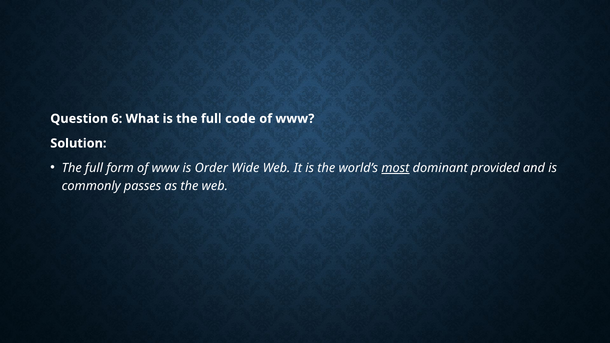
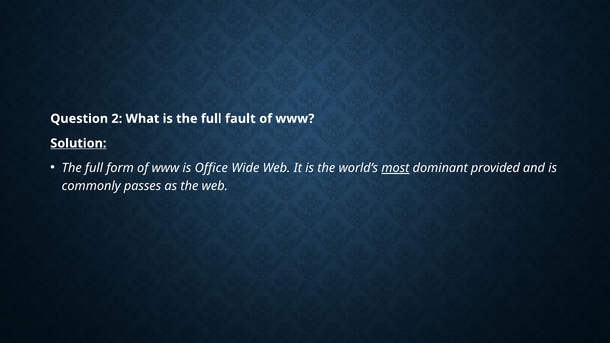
6: 6 -> 2
code: code -> fault
Solution underline: none -> present
Order: Order -> Office
